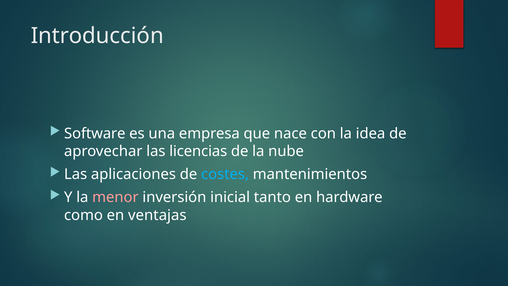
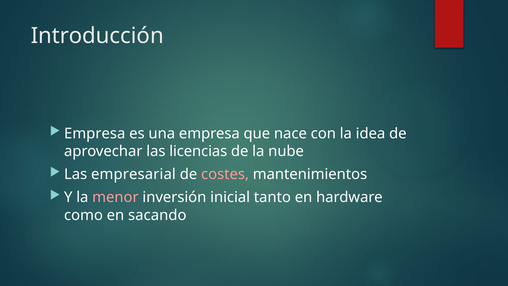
Software at (95, 133): Software -> Empresa
aplicaciones: aplicaciones -> empresarial
costes colour: light blue -> pink
ventajas: ventajas -> sacando
